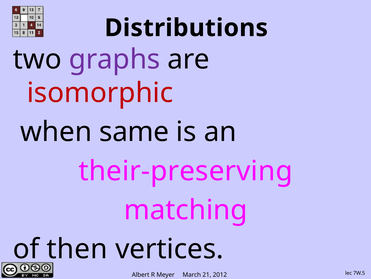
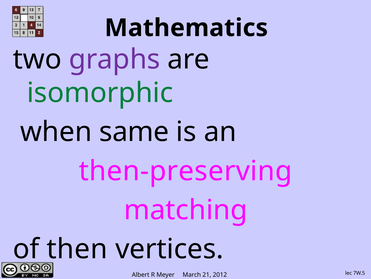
Distributions: Distributions -> Mathematics
isomorphic colour: red -> green
their-preserving: their-preserving -> then-preserving
